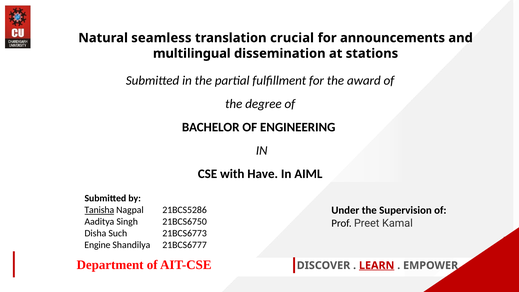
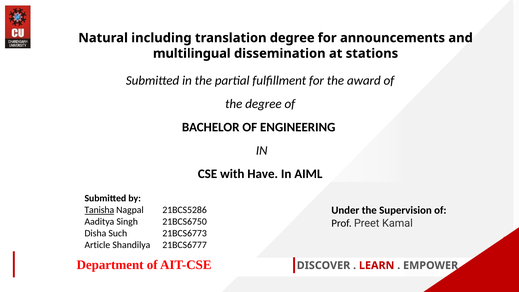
seamless: seamless -> including
translation crucial: crucial -> degree
Engine: Engine -> Article
LEARN underline: present -> none
